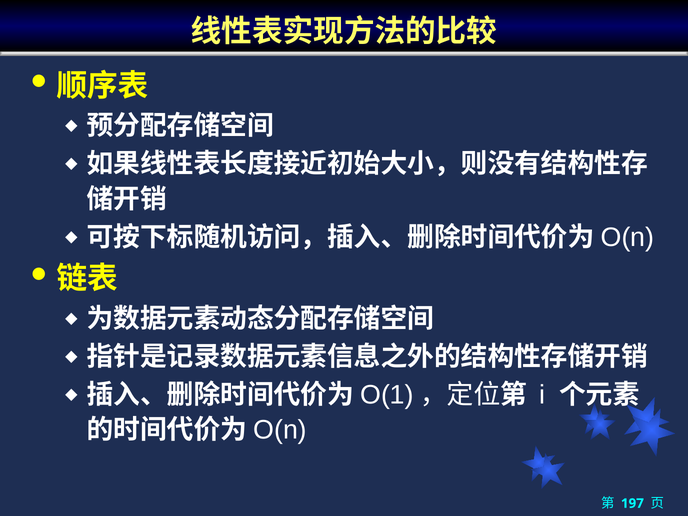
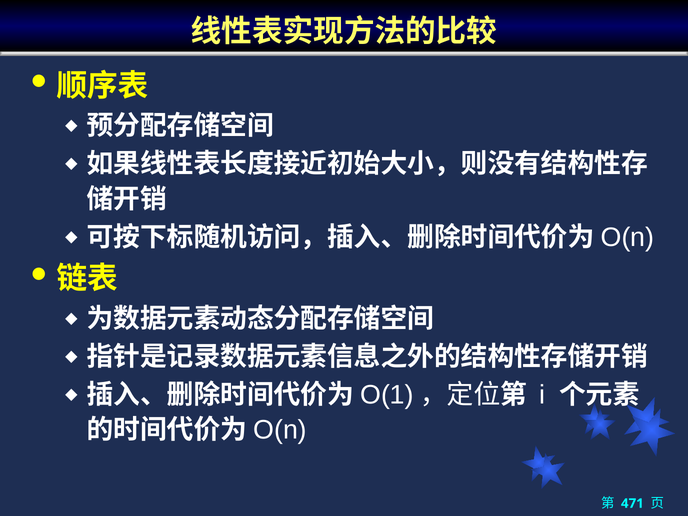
197: 197 -> 471
